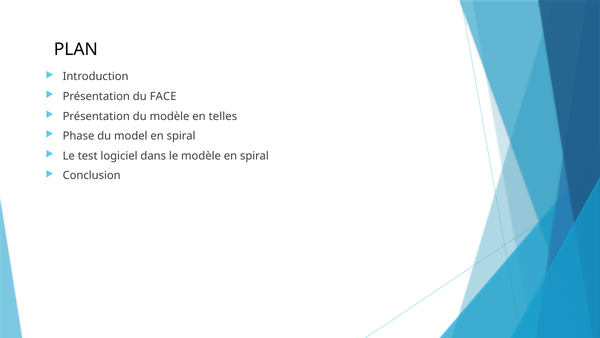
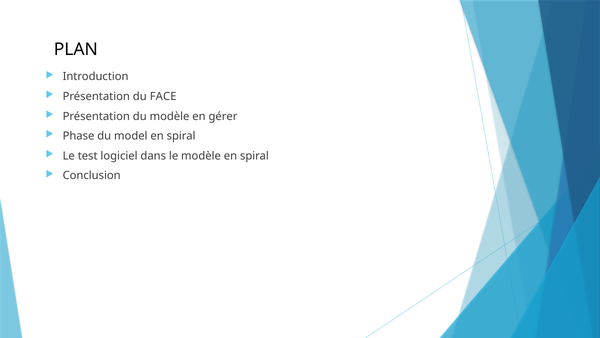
telles: telles -> gérer
